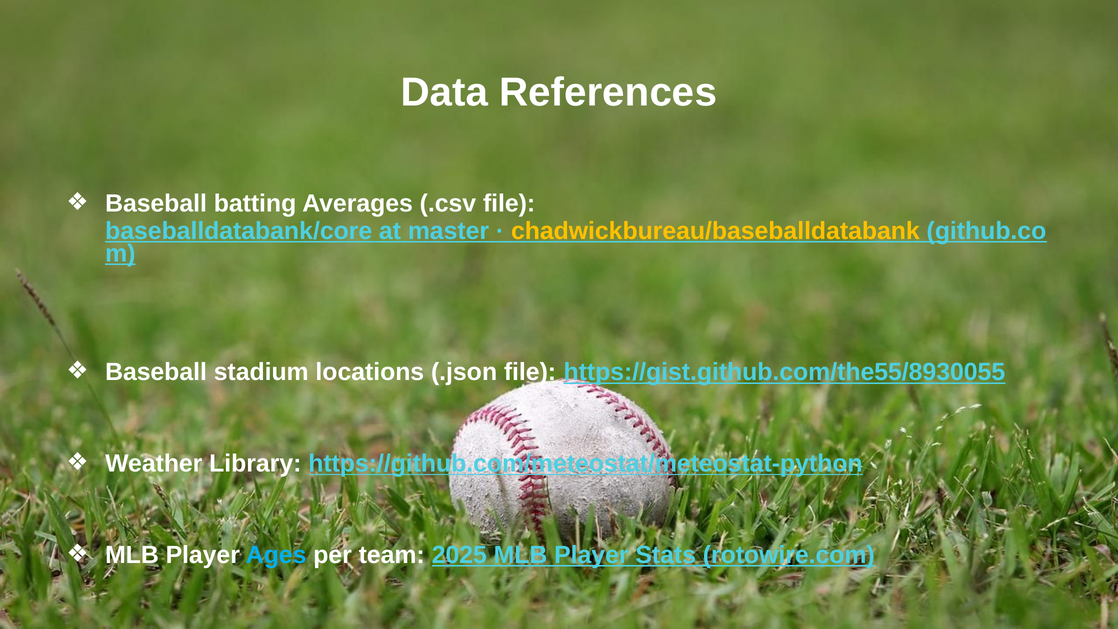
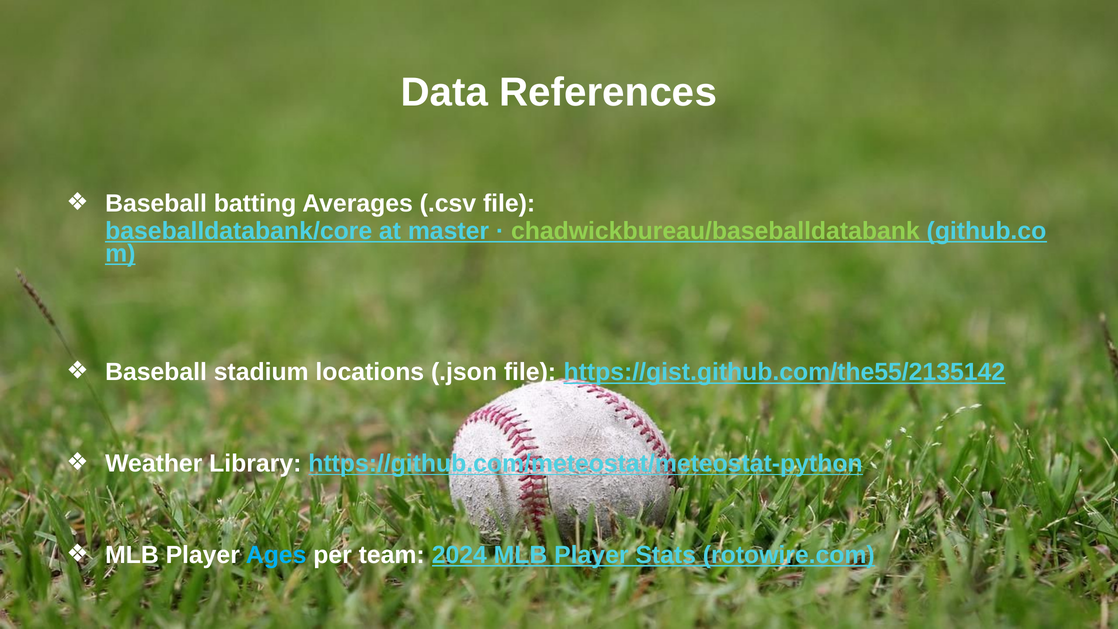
chadwickbureau/baseballdatabank colour: yellow -> light green
https://gist.github.com/the55/8930055: https://gist.github.com/the55/8930055 -> https://gist.github.com/the55/2135142
2025: 2025 -> 2024
